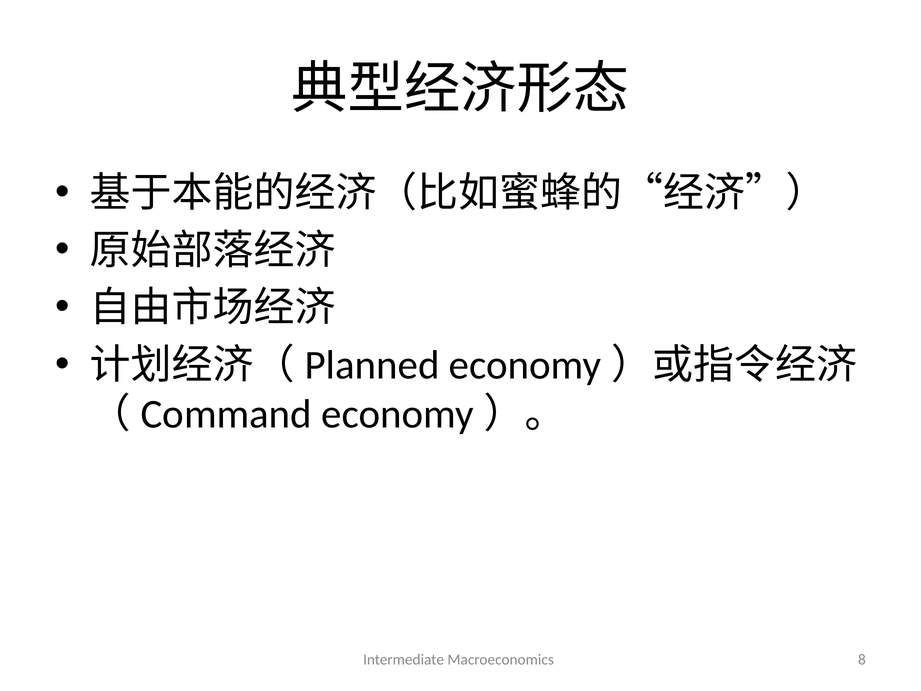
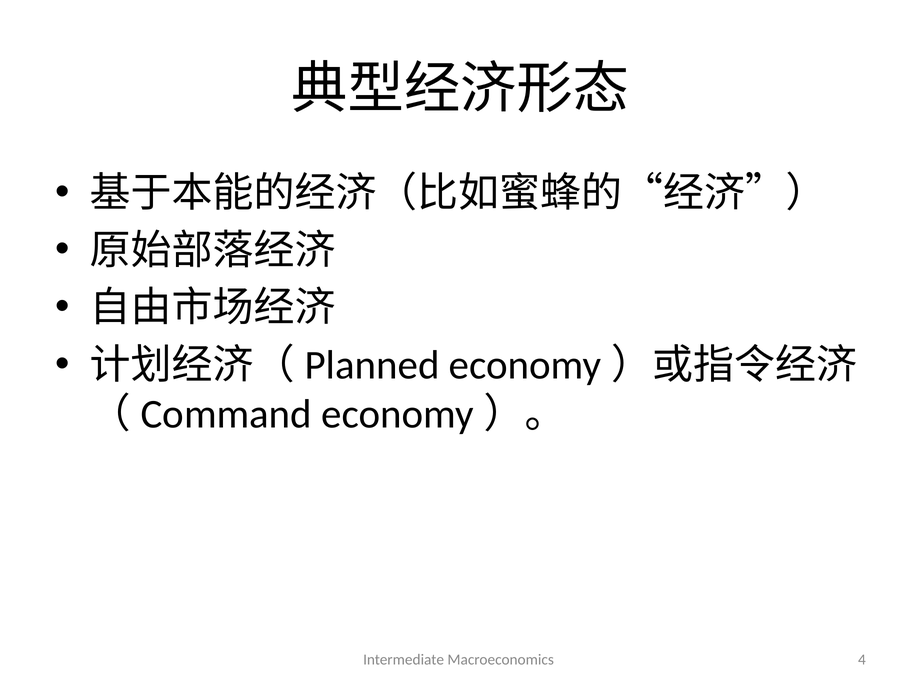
8: 8 -> 4
